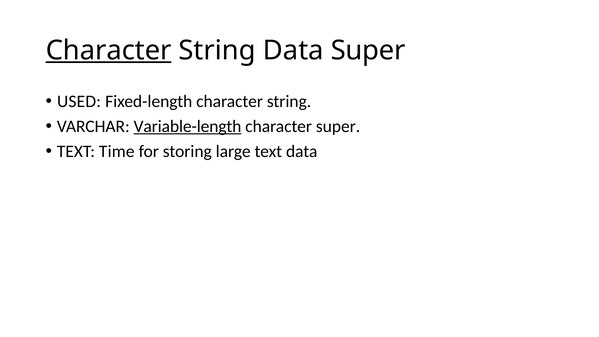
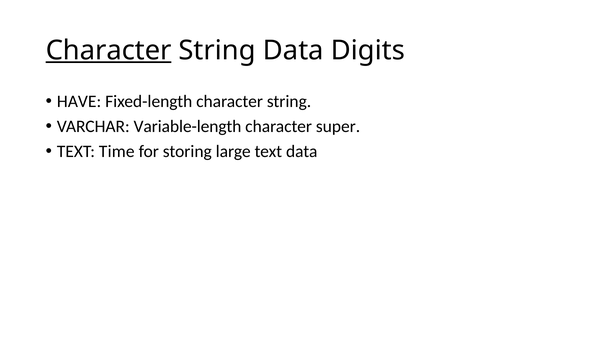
Data Super: Super -> Digits
USED: USED -> HAVE
Variable-length underline: present -> none
